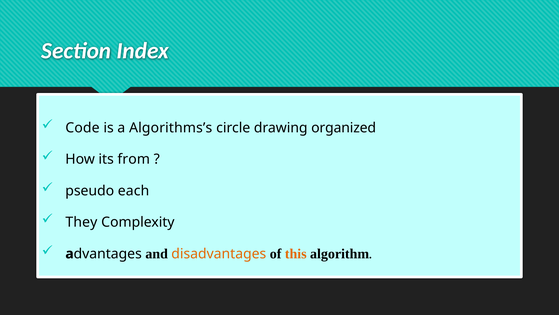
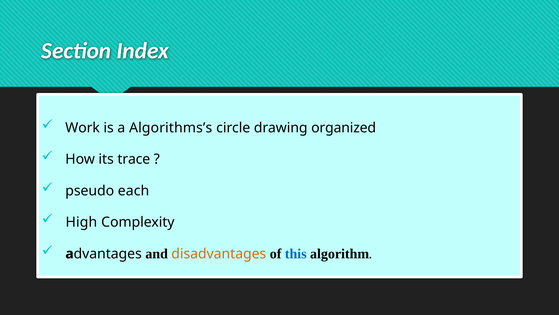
Code: Code -> Work
from: from -> trace
They: They -> High
this colour: orange -> blue
